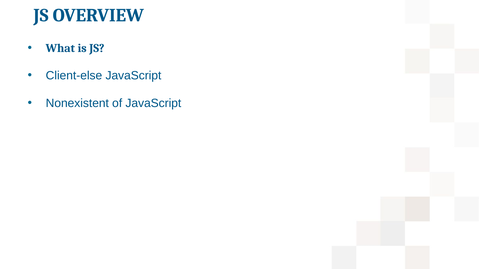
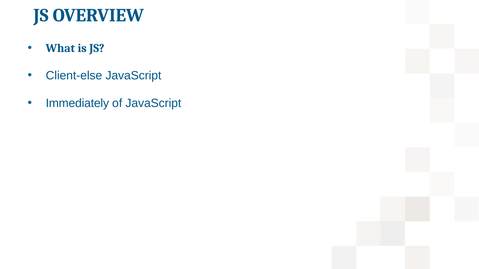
Nonexistent: Nonexistent -> Immediately
